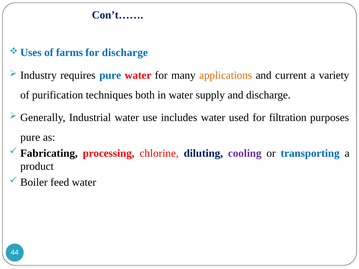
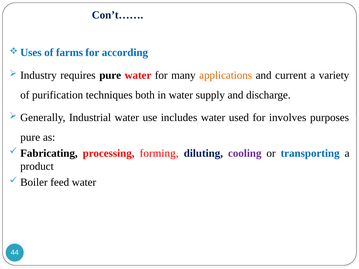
for discharge: discharge -> according
pure at (110, 75) colour: blue -> black
filtration: filtration -> involves
chlorine: chlorine -> forming
